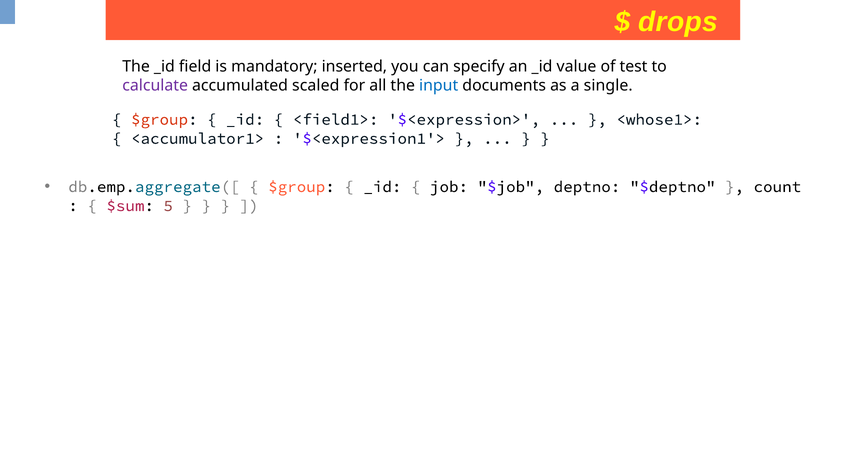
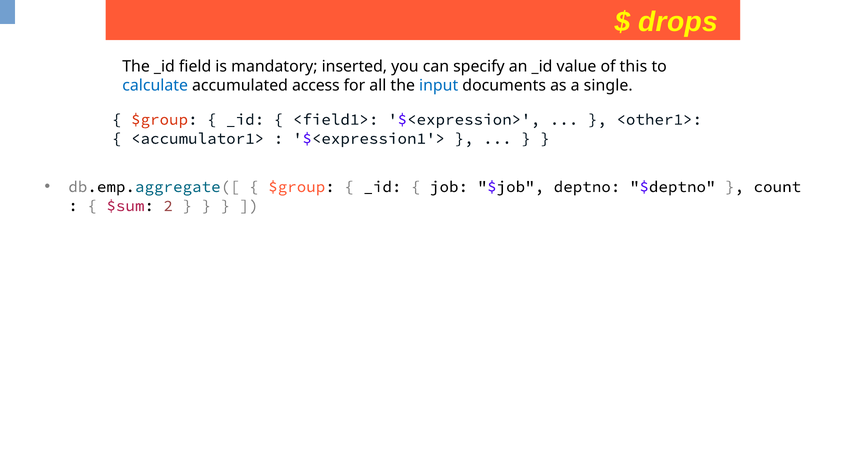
test: test -> this
calculate colour: purple -> blue
scaled: scaled -> access
<whose1>: <whose1> -> <other1>
5: 5 -> 2
